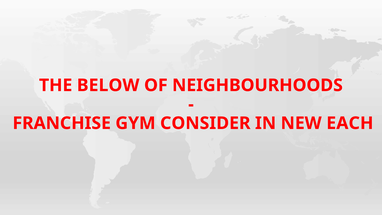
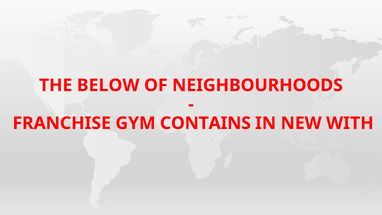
CONSIDER: CONSIDER -> CONTAINS
EACH: EACH -> WITH
